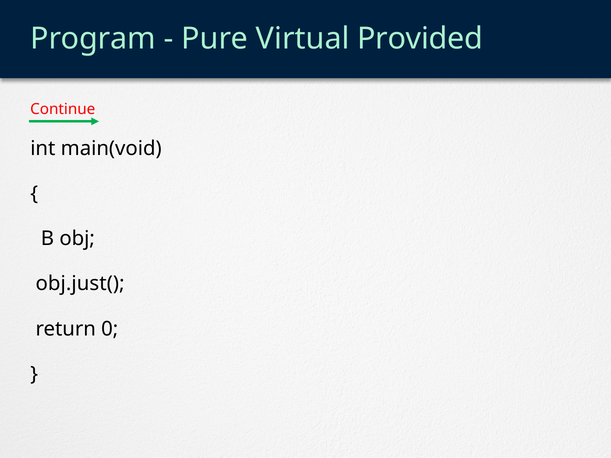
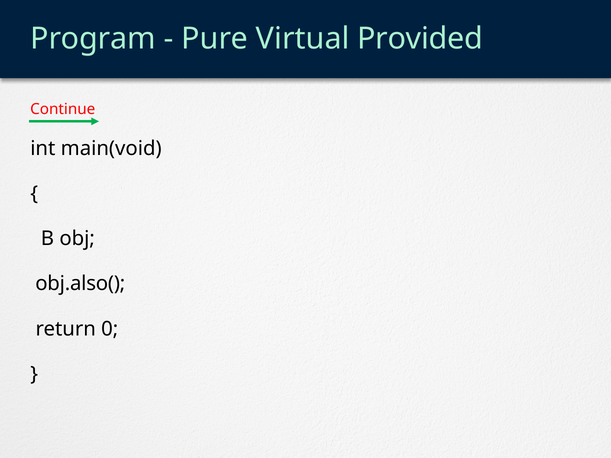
obj.just(: obj.just( -> obj.also(
